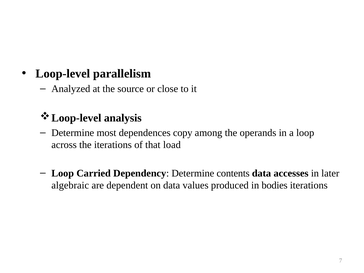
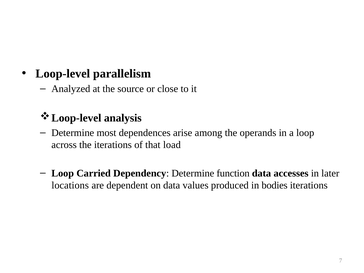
copy: copy -> arise
contents: contents -> function
algebraic: algebraic -> locations
